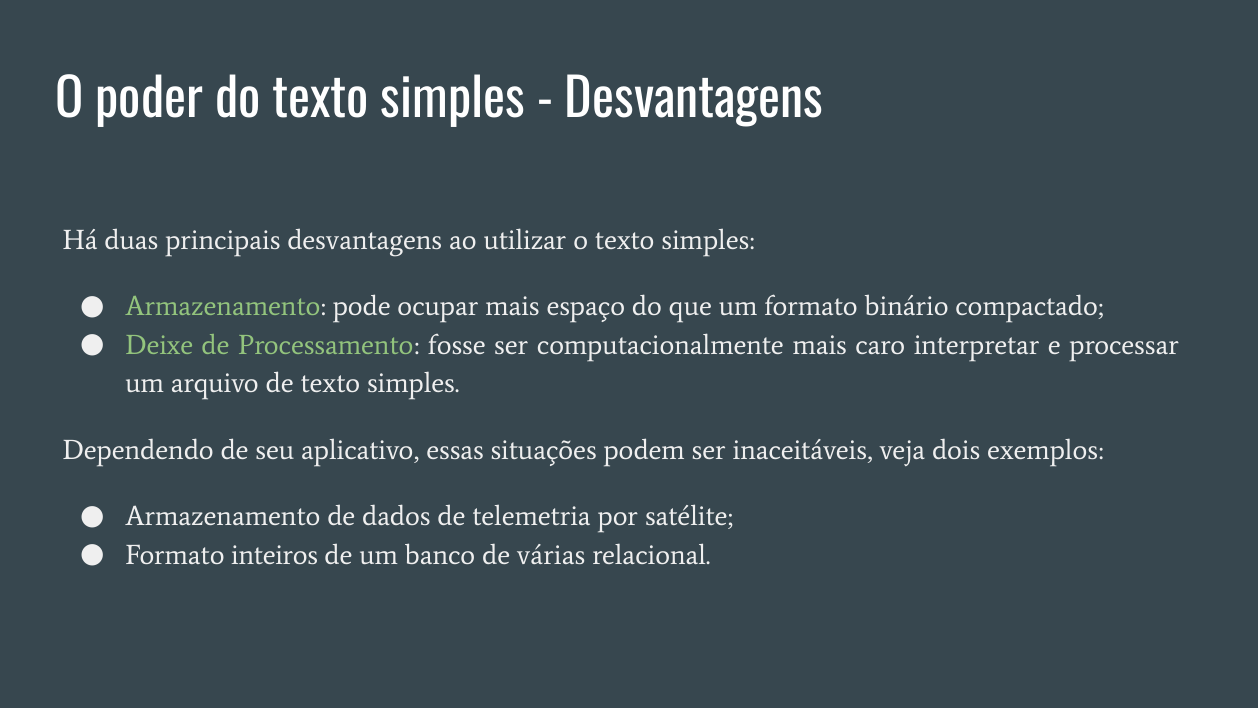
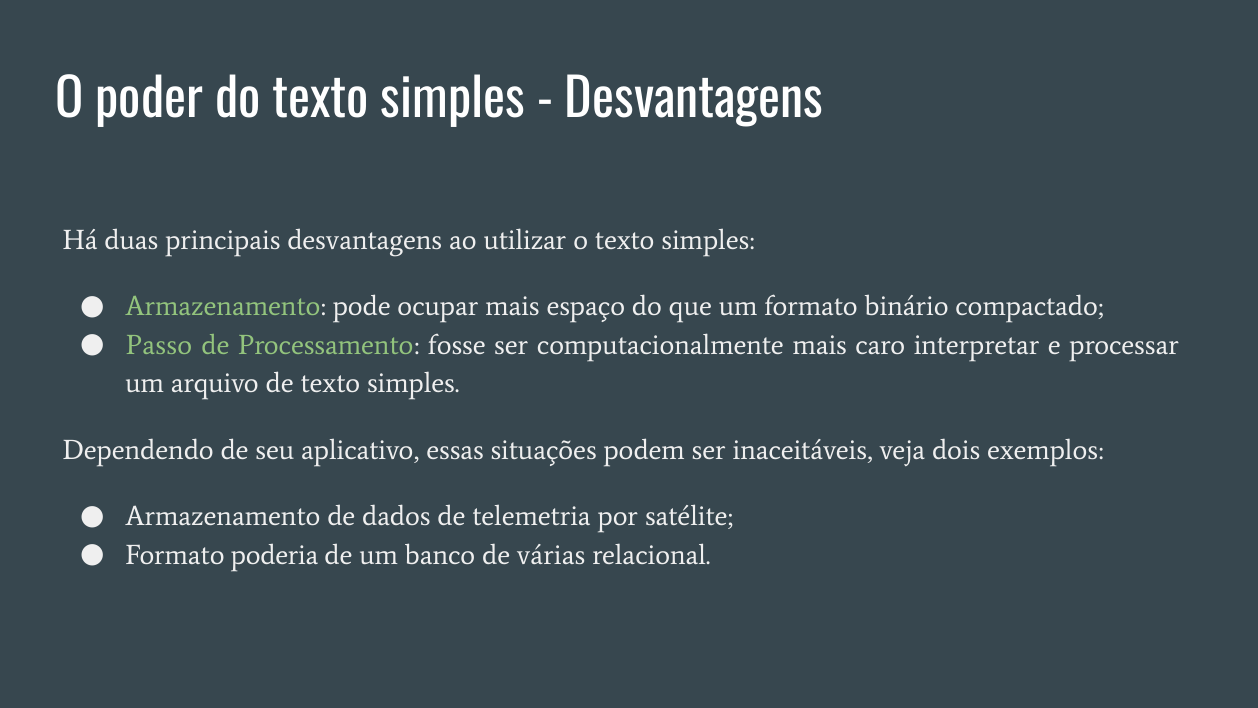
Deixe: Deixe -> Passo
inteiros: inteiros -> poderia
